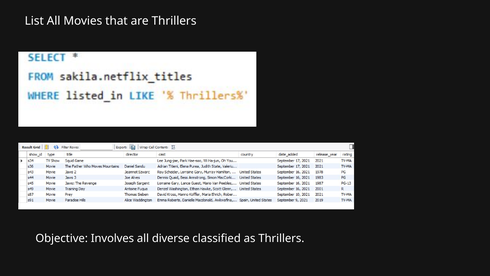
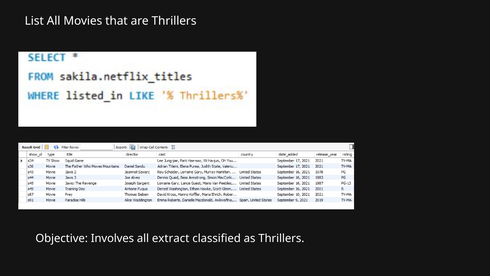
diverse: diverse -> extract
